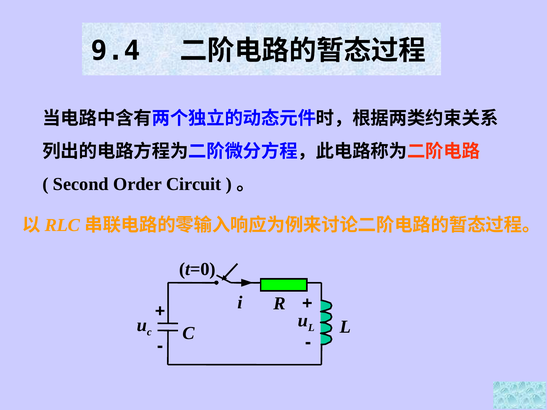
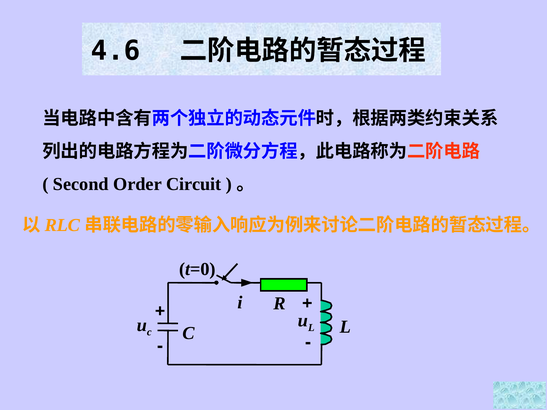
9.4: 9.4 -> 4.6
